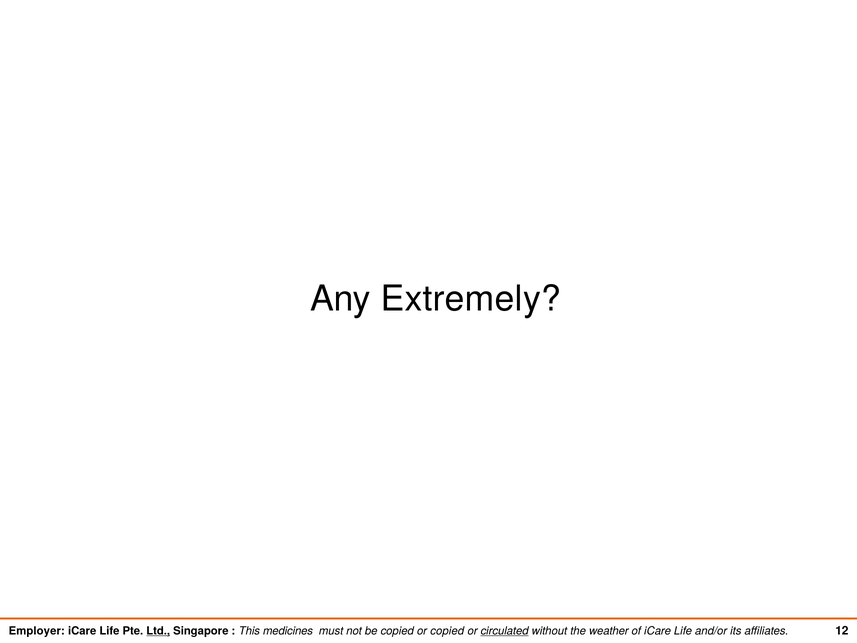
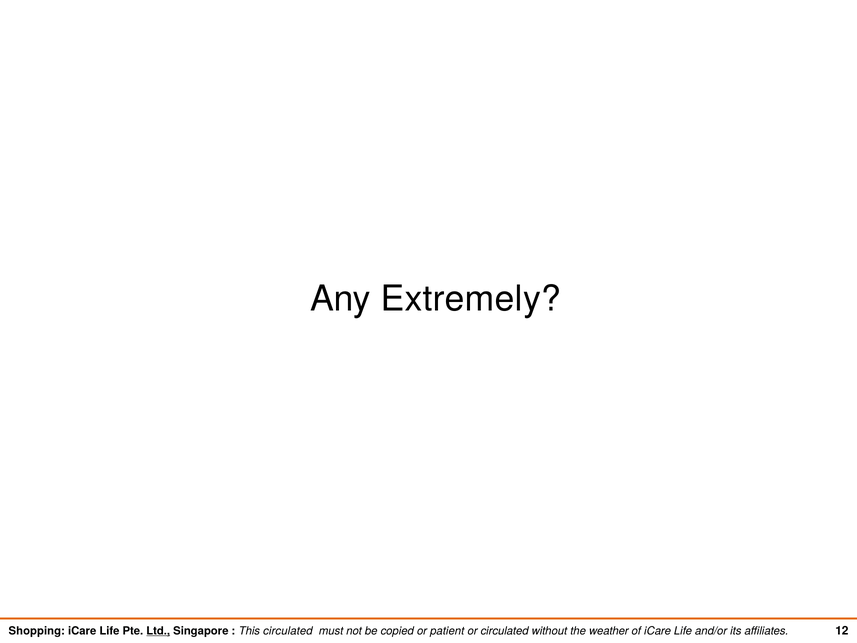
Employer: Employer -> Shopping
This medicines: medicines -> circulated
or copied: copied -> patient
circulated at (505, 631) underline: present -> none
